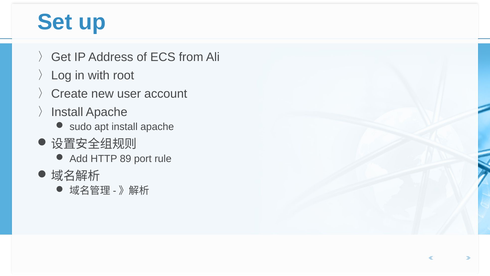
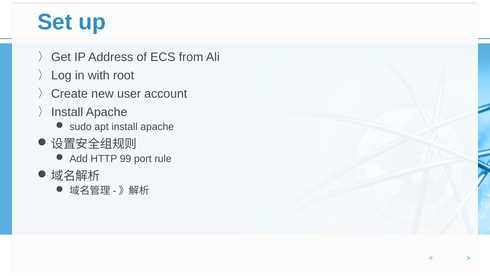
89: 89 -> 99
